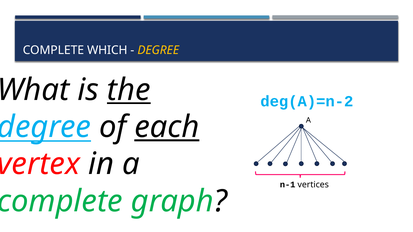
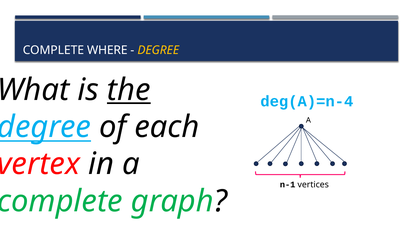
WHICH: WHICH -> WHERE
deg(A)=n-2: deg(A)=n-2 -> deg(A)=n-4
each underline: present -> none
